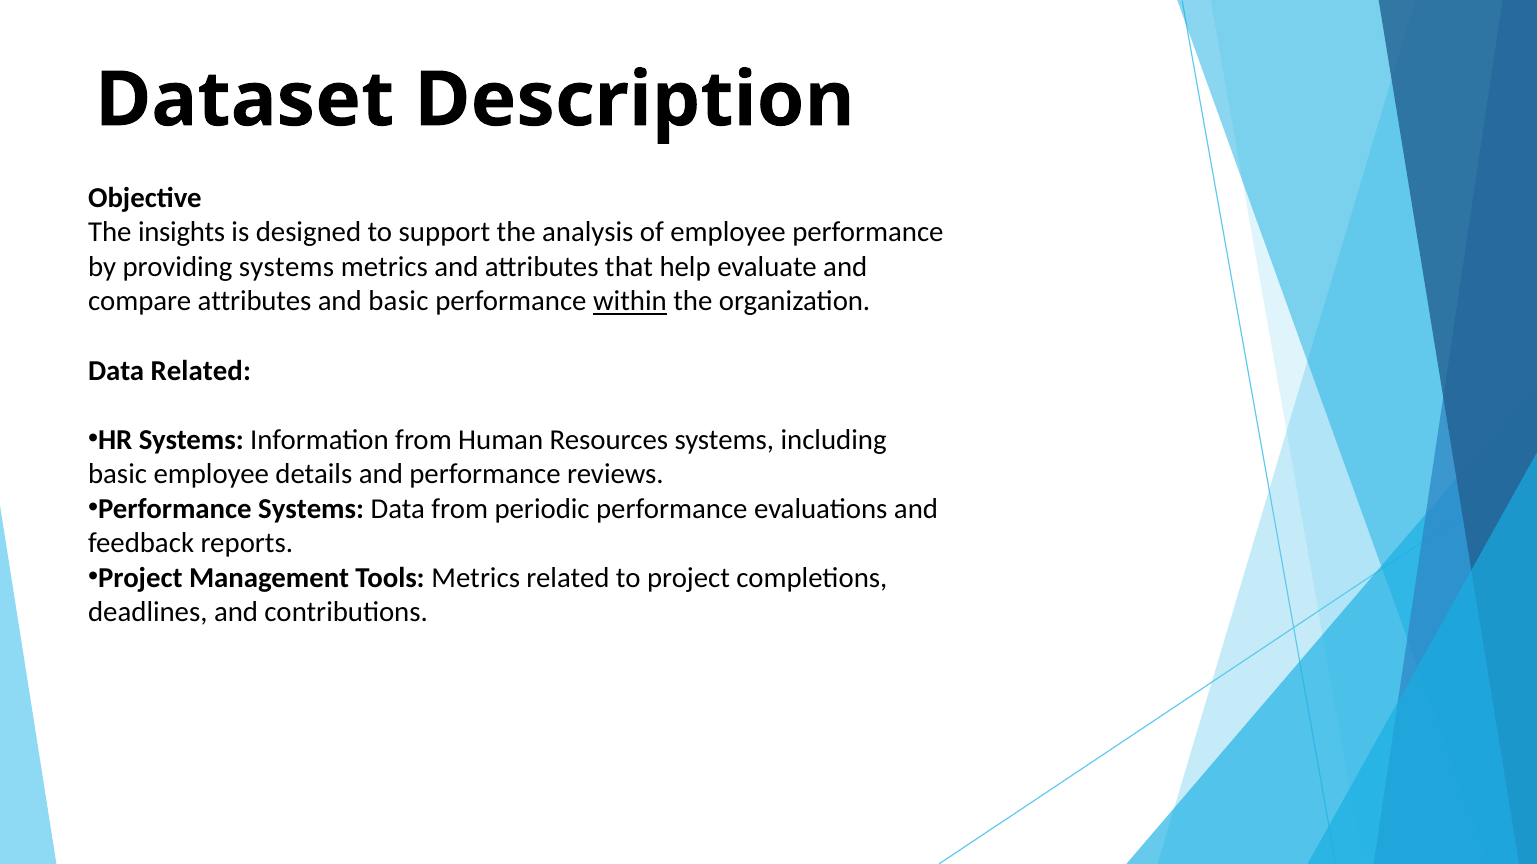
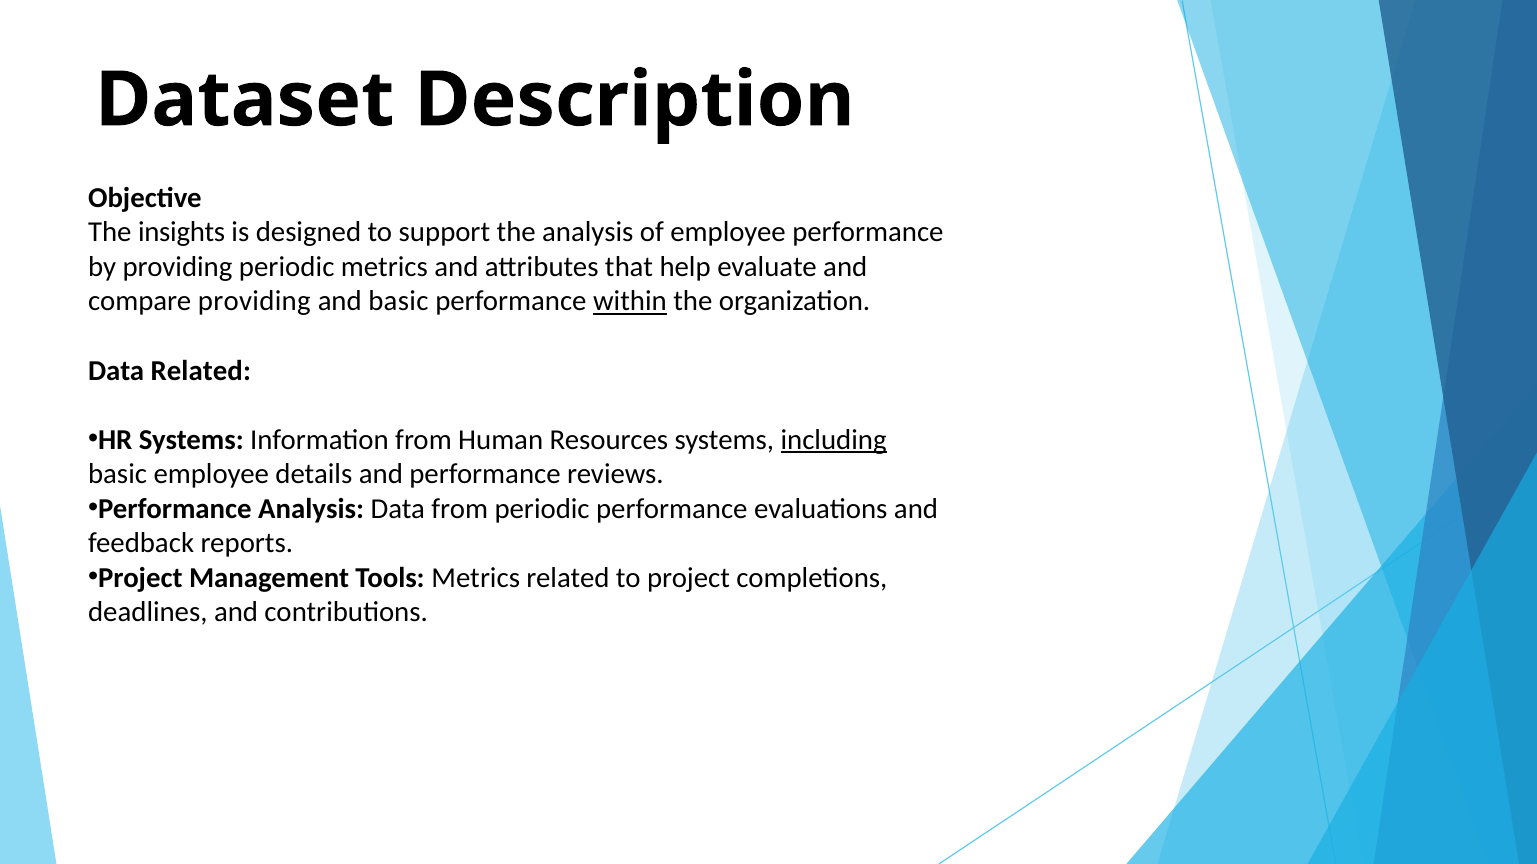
providing systems: systems -> periodic
compare attributes: attributes -> providing
including underline: none -> present
Performance Systems: Systems -> Analysis
